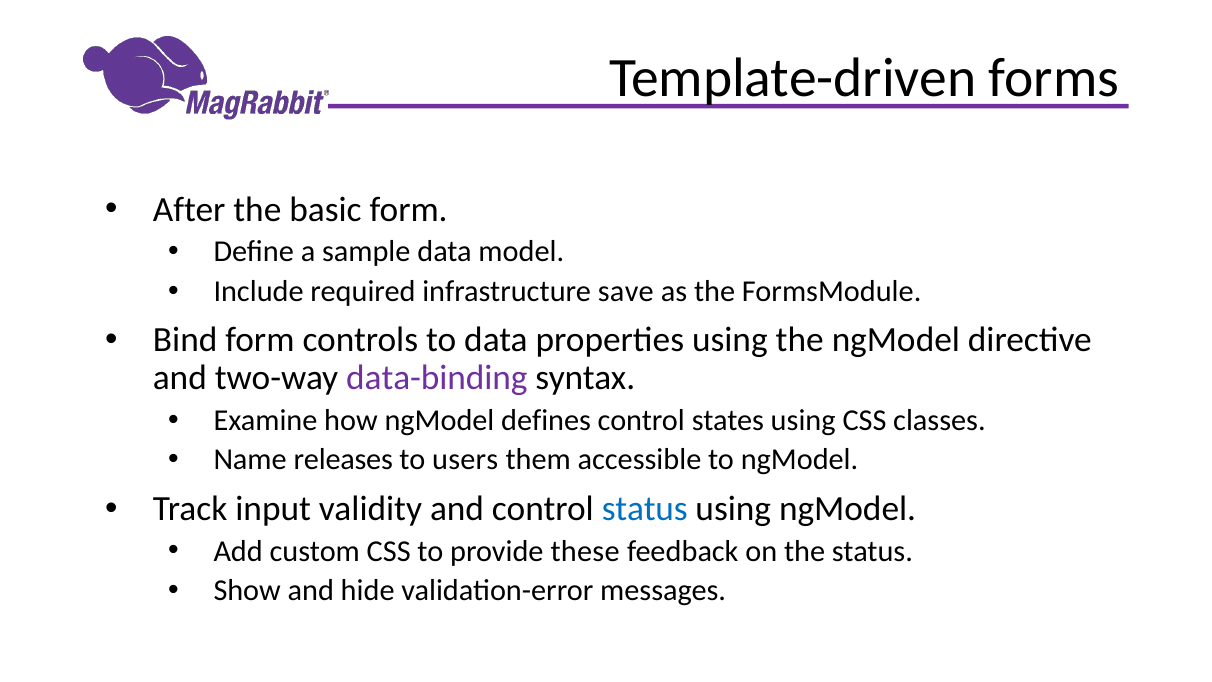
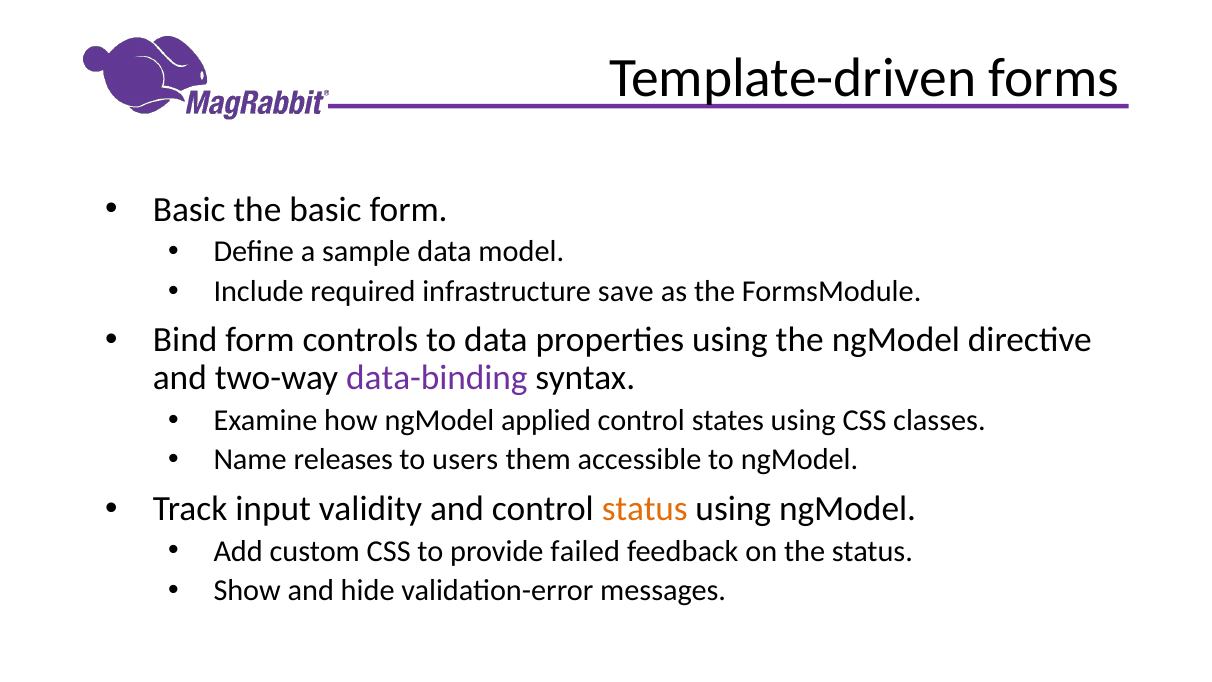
After at (189, 209): After -> Basic
defines: defines -> applied
status at (645, 509) colour: blue -> orange
these: these -> failed
